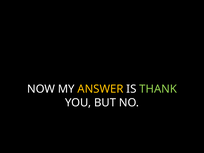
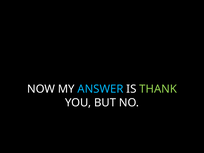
ANSWER colour: yellow -> light blue
